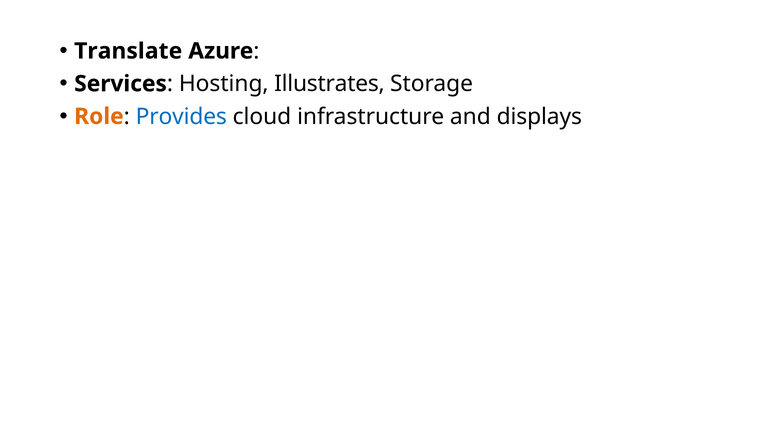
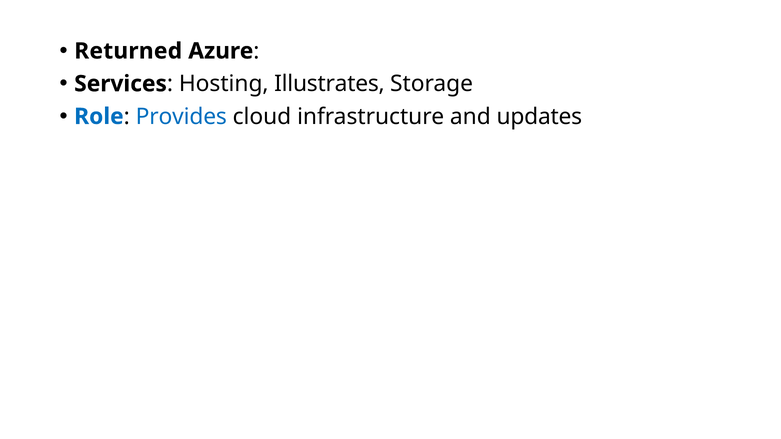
Translate: Translate -> Returned
Role colour: orange -> blue
displays: displays -> updates
